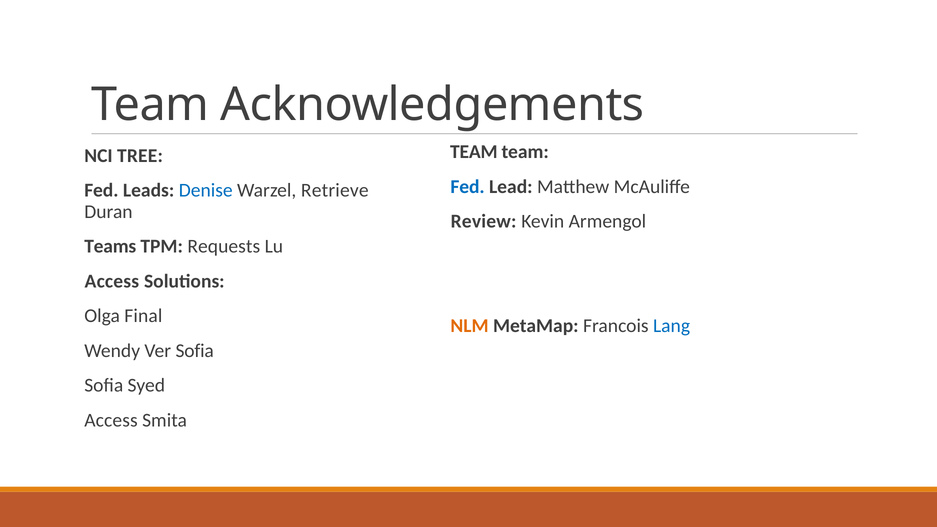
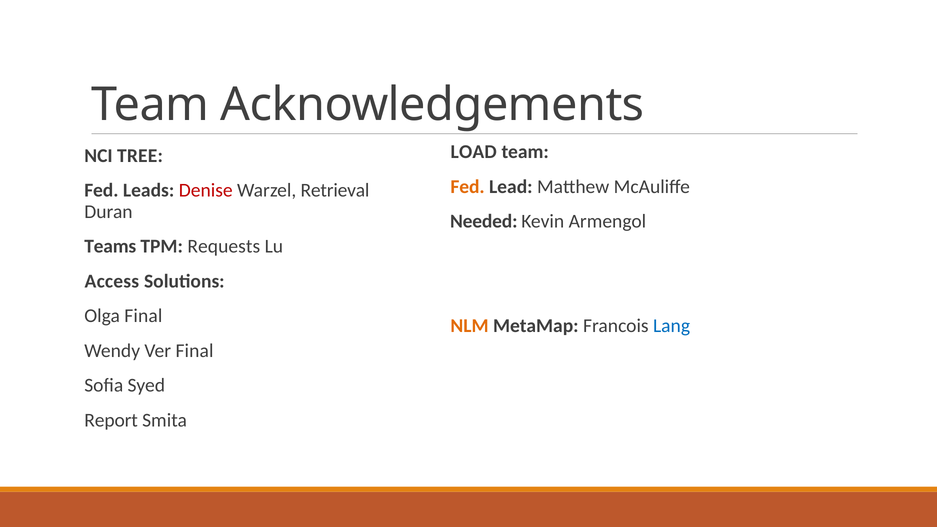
TEAM at (474, 152): TEAM -> LOAD
Fed at (468, 187) colour: blue -> orange
Denise colour: blue -> red
Retrieve: Retrieve -> Retrieval
Review: Review -> Needed
Ver Sofia: Sofia -> Final
Access at (111, 420): Access -> Report
